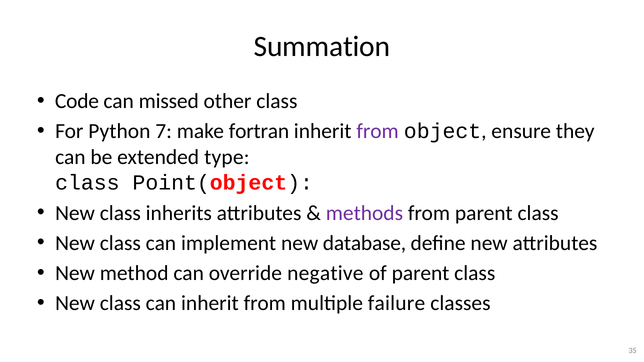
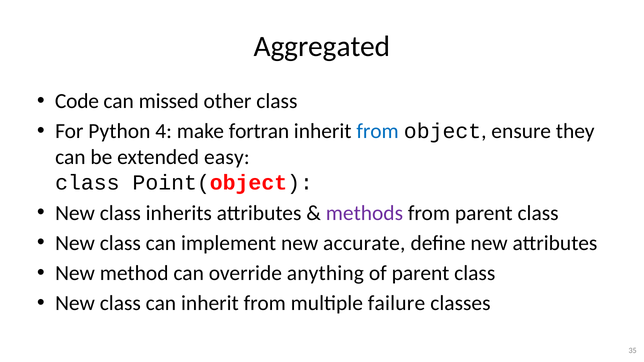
Summation: Summation -> Aggregated
7: 7 -> 4
from at (378, 131) colour: purple -> blue
type: type -> easy
database: database -> accurate
negative: negative -> anything
